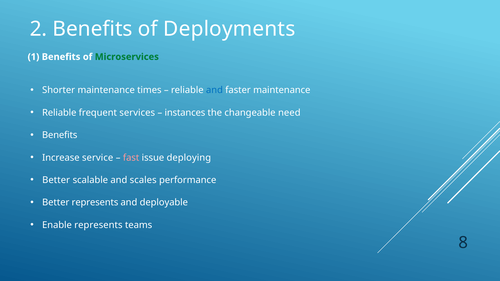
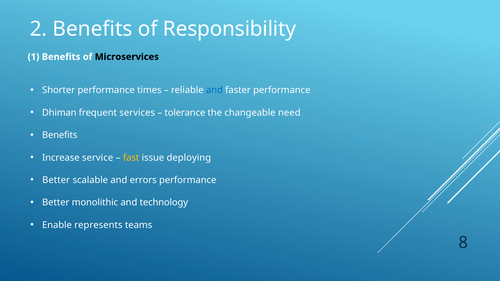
Deployments: Deployments -> Responsibility
Microservices colour: green -> black
Shorter maintenance: maintenance -> performance
faster maintenance: maintenance -> performance
Reliable at (59, 113): Reliable -> Dhiman
instances: instances -> tolerance
fast colour: pink -> yellow
scales: scales -> errors
Better represents: represents -> monolithic
deployable: deployable -> technology
